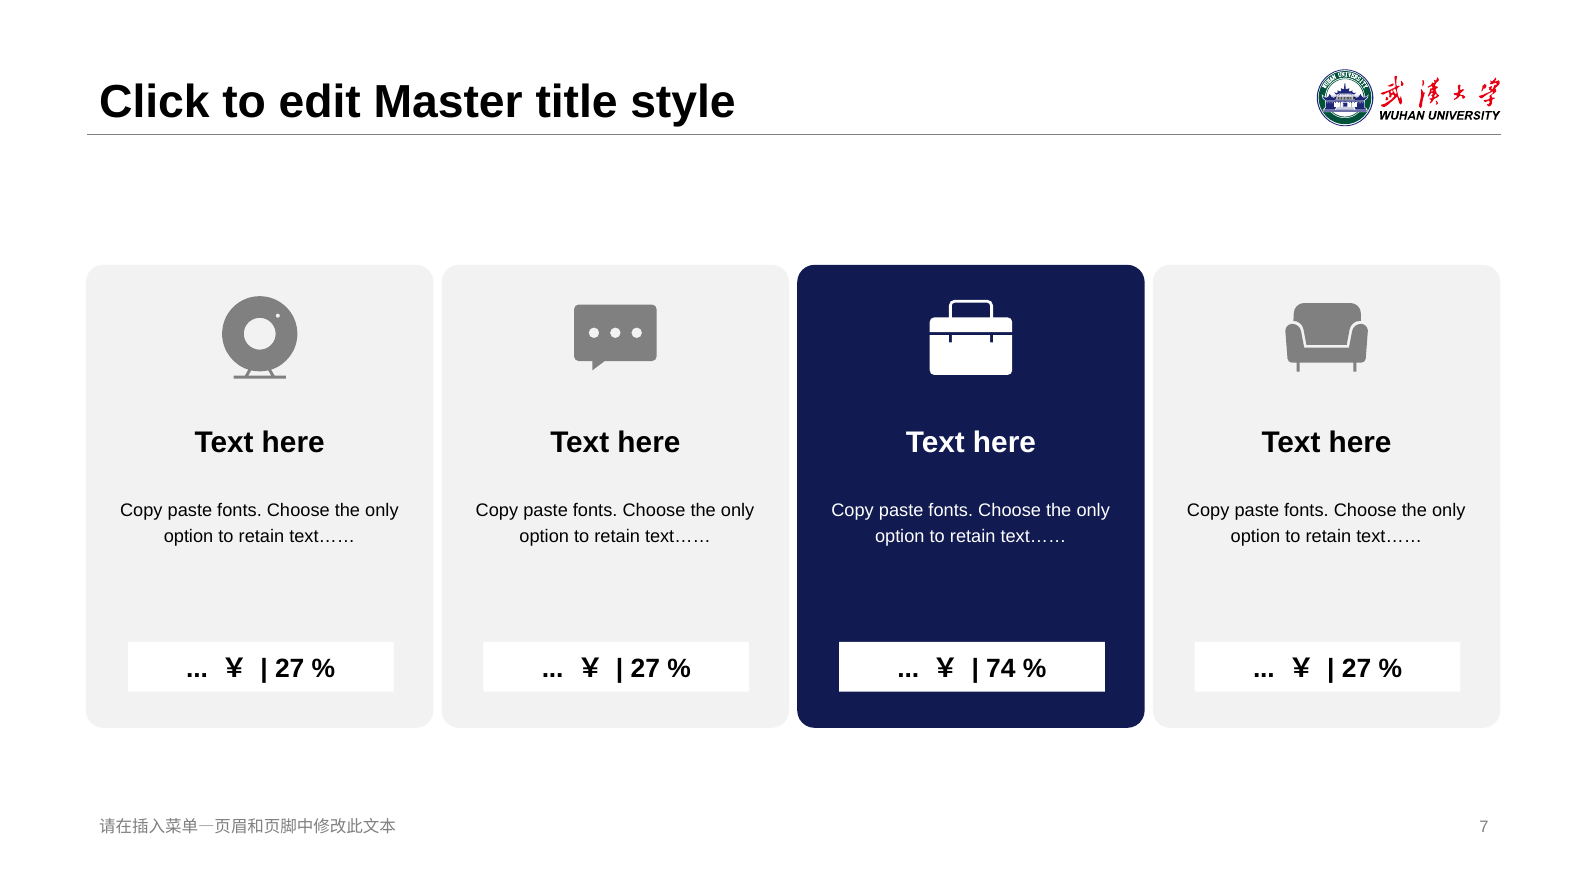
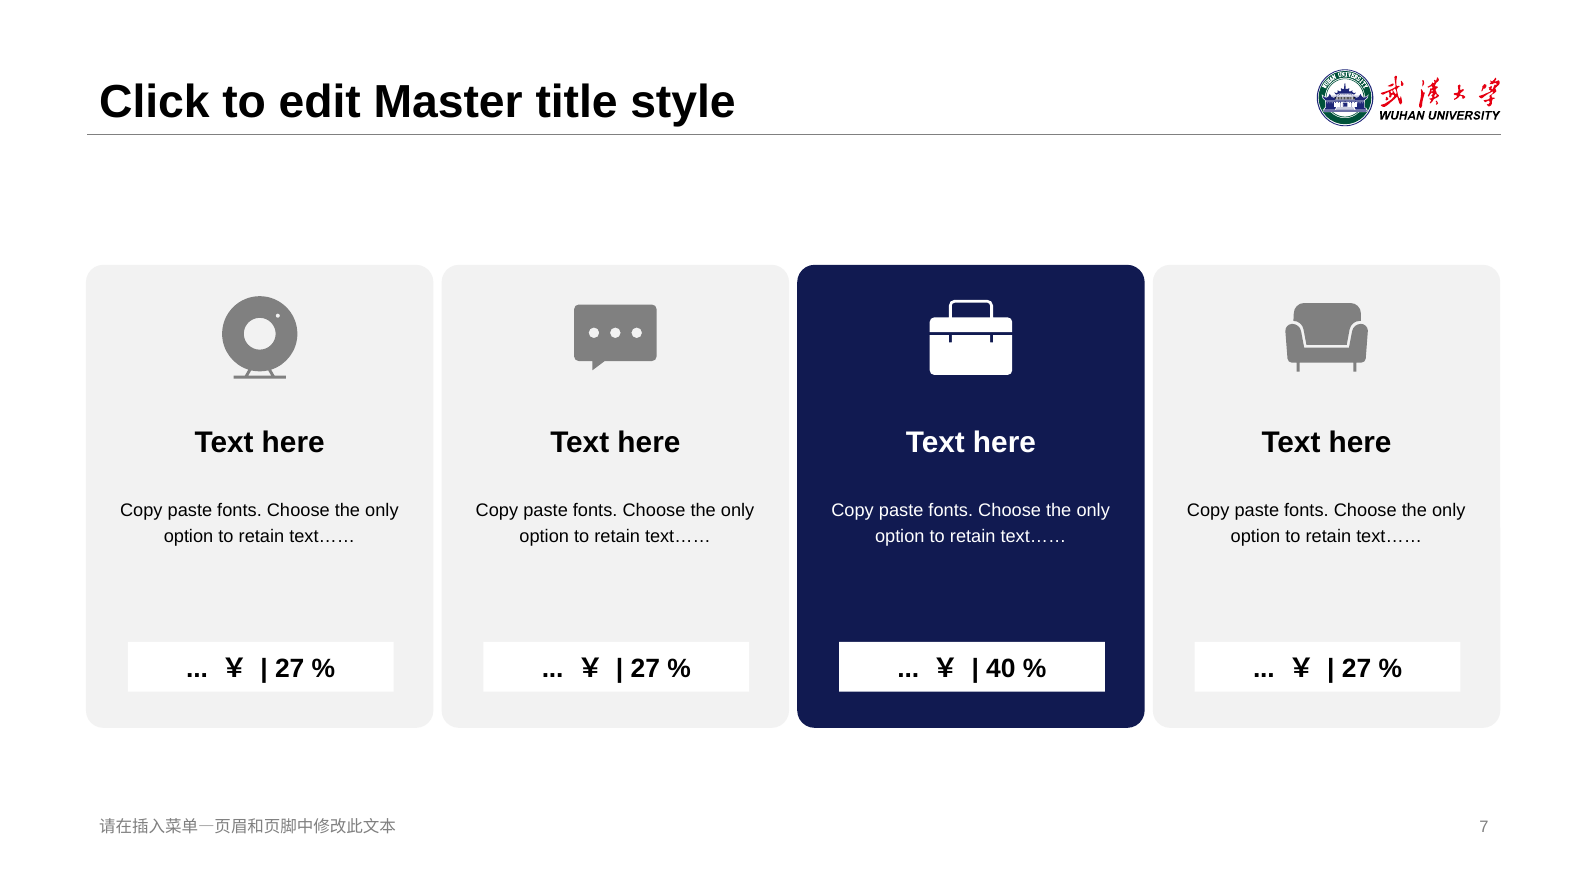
74: 74 -> 40
